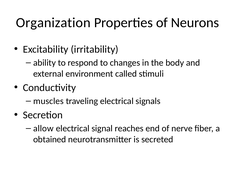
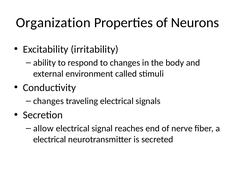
muscles at (48, 101): muscles -> changes
obtained at (50, 140): obtained -> electrical
